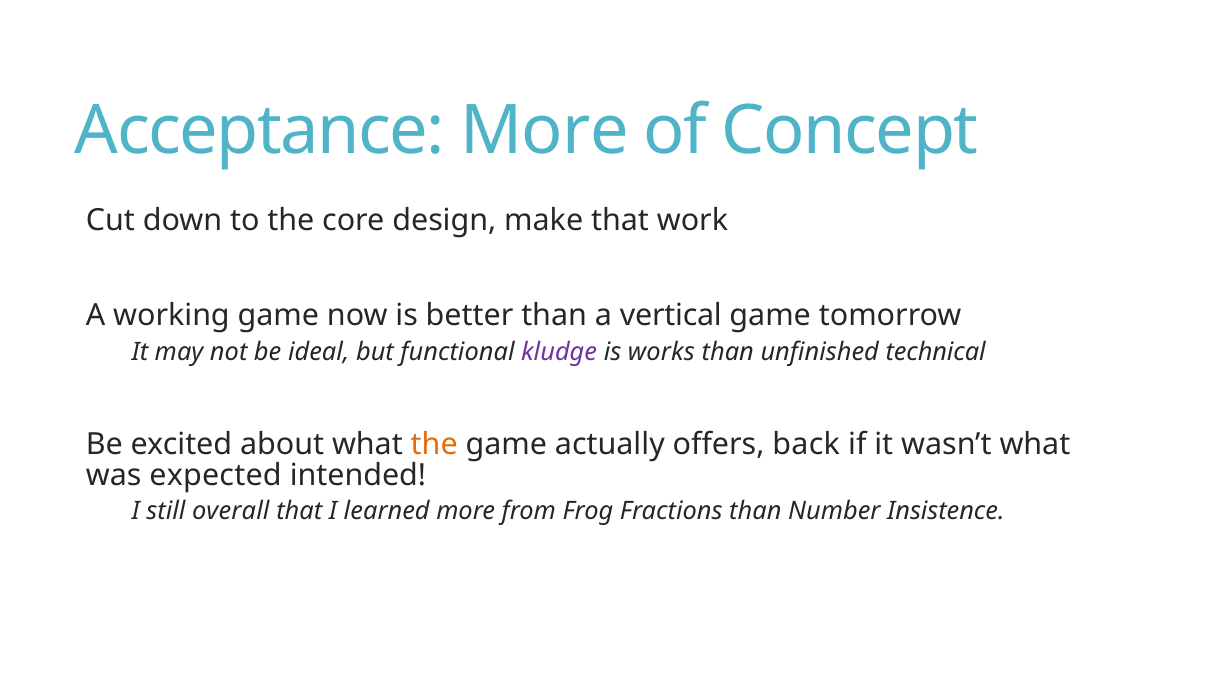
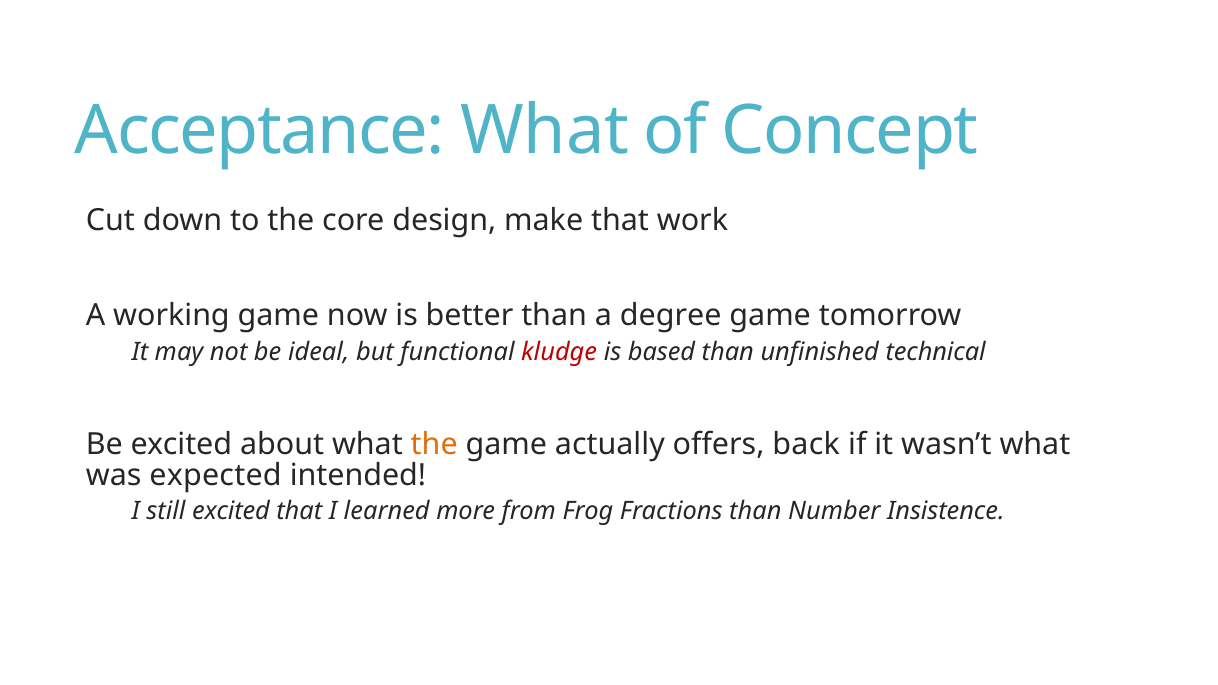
Acceptance More: More -> What
vertical: vertical -> degree
kludge colour: purple -> red
works: works -> based
still overall: overall -> excited
